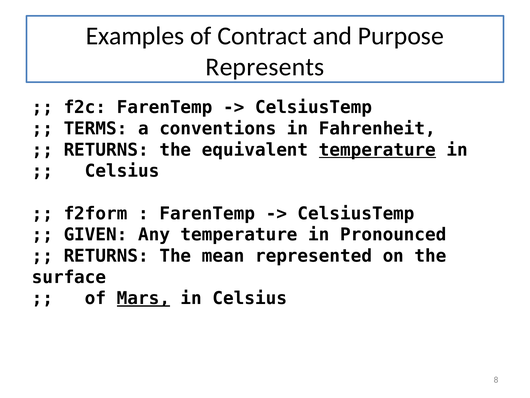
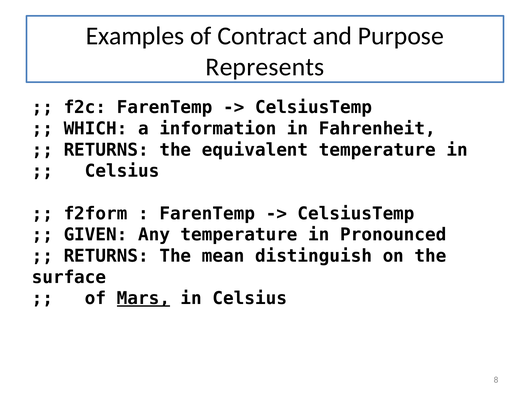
TERMS: TERMS -> WHICH
conventions: conventions -> information
temperature at (377, 150) underline: present -> none
represented: represented -> distinguish
